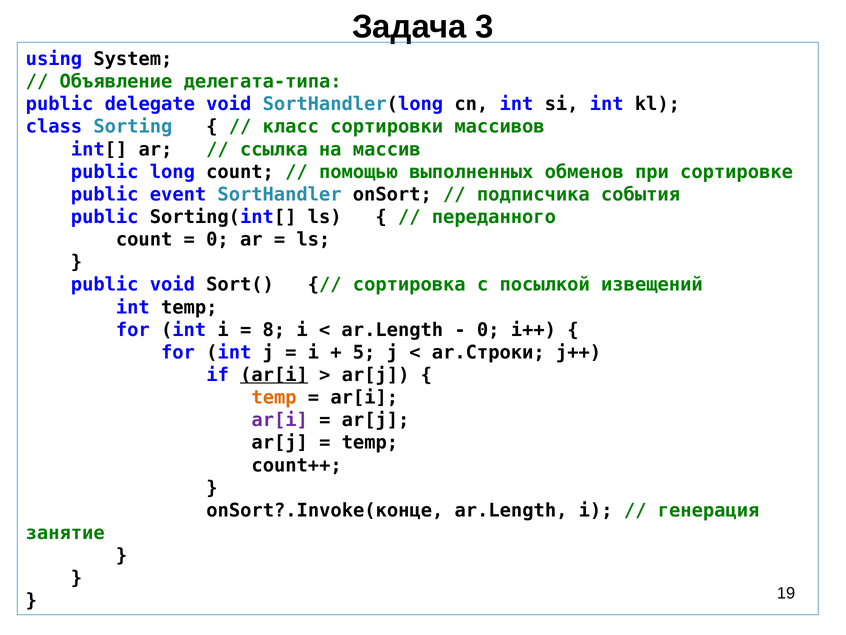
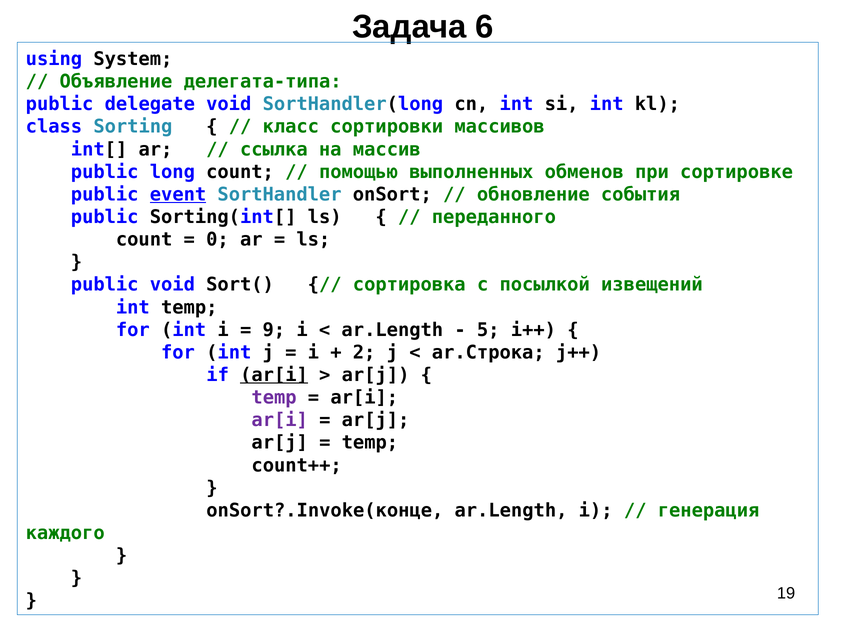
3: 3 -> 6
event underline: none -> present
подписчика: подписчика -> обновление
8: 8 -> 9
0 at (488, 330): 0 -> 5
5: 5 -> 2
ar.Строки: ar.Строки -> ar.Строка
temp at (274, 397) colour: orange -> purple
занятие: занятие -> каждого
